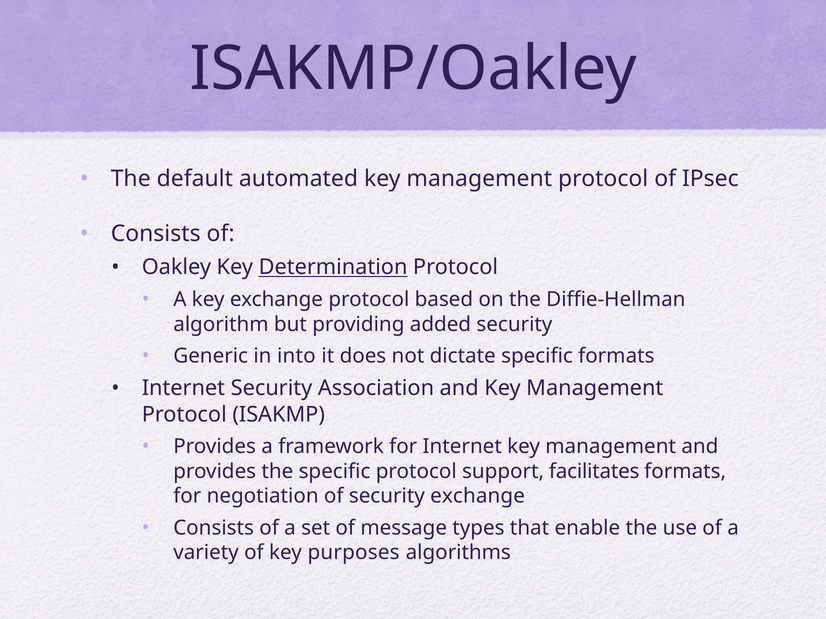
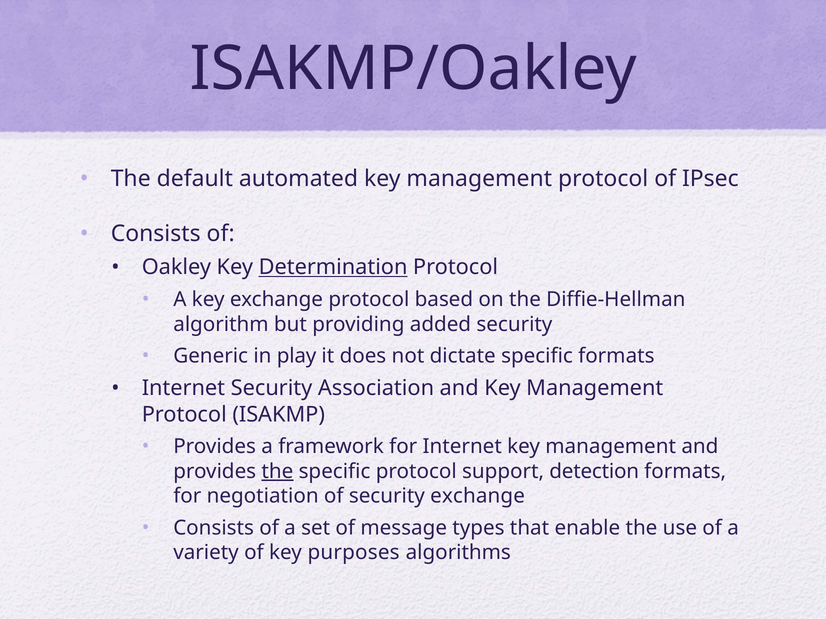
into: into -> play
the at (277, 472) underline: none -> present
facilitates: facilitates -> detection
